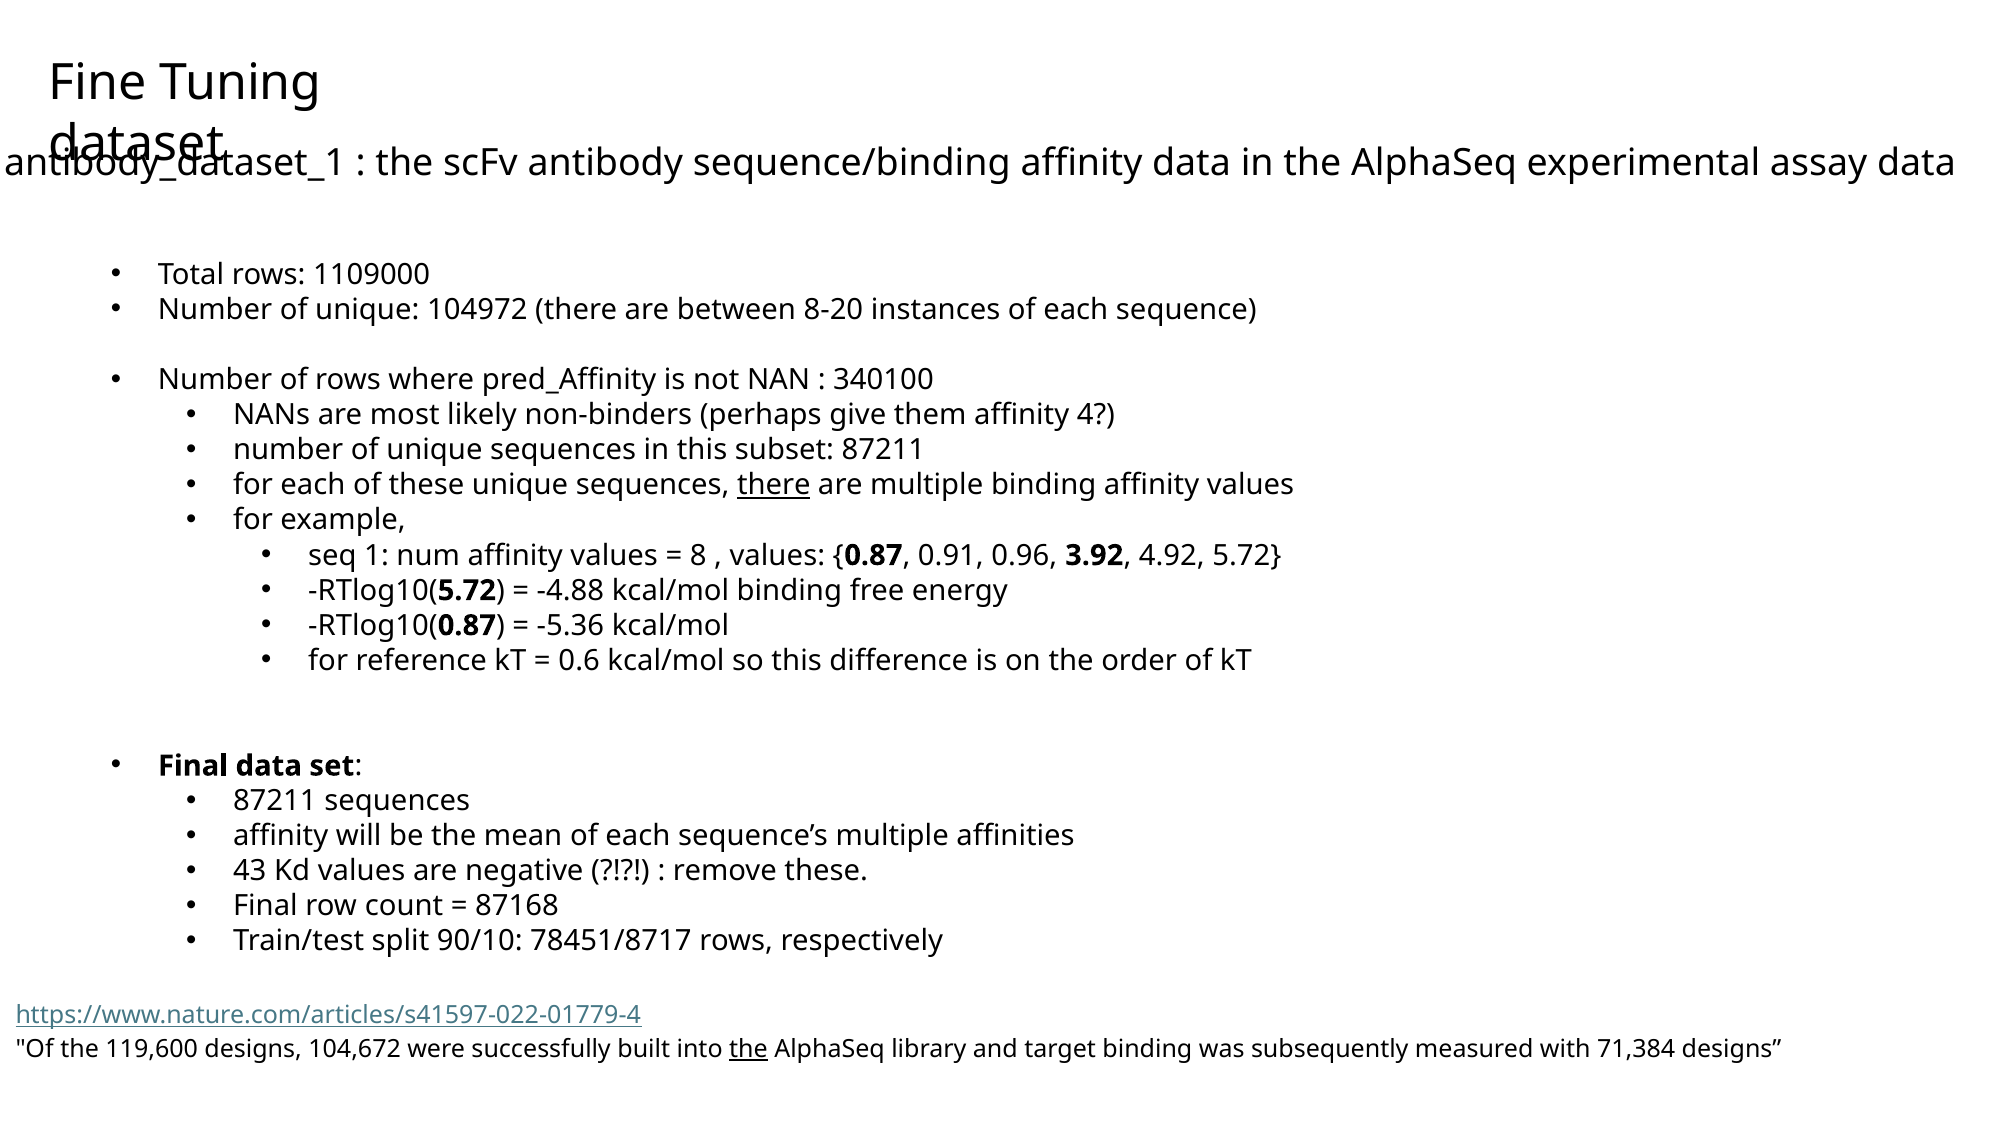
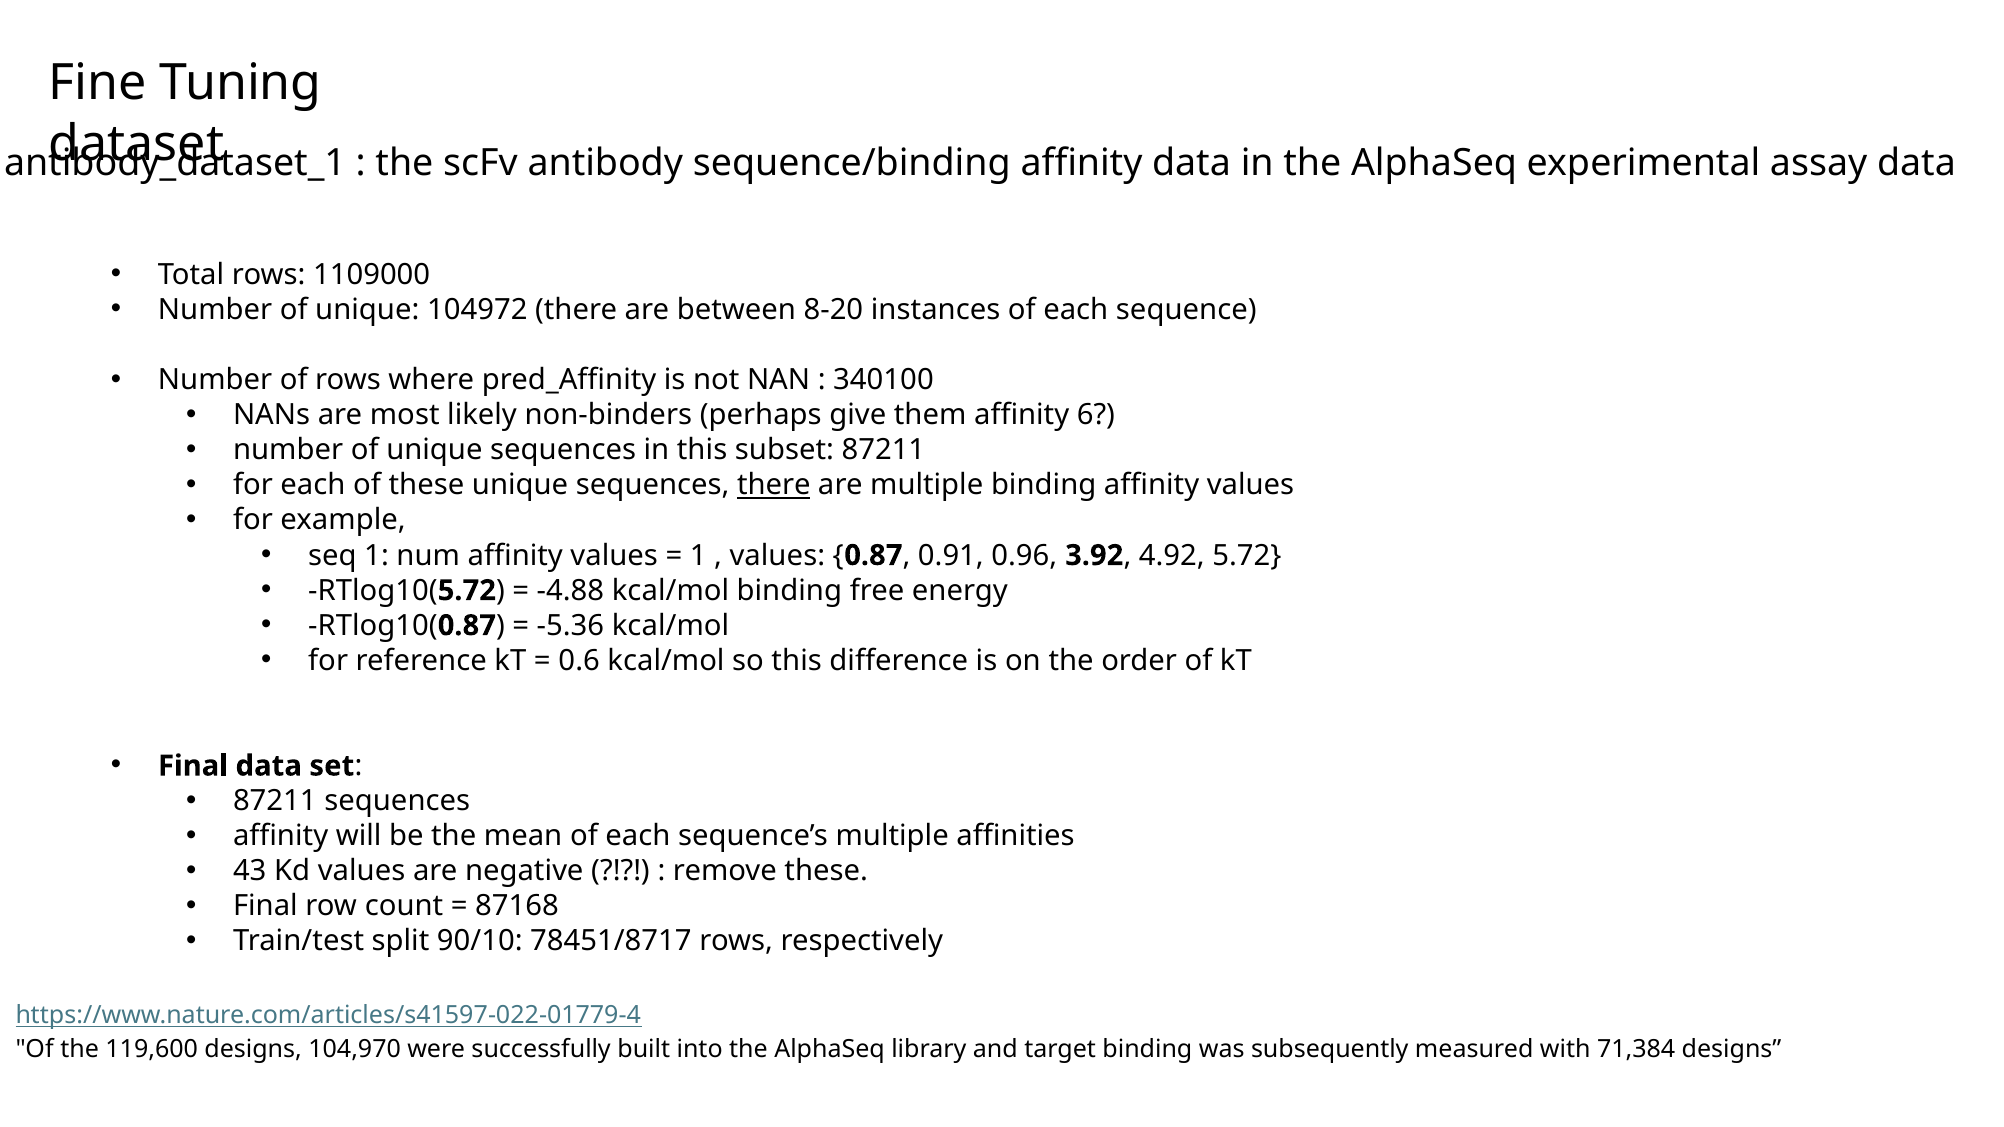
4: 4 -> 6
8 at (698, 556): 8 -> 1
104,672: 104,672 -> 104,970
the at (748, 1050) underline: present -> none
